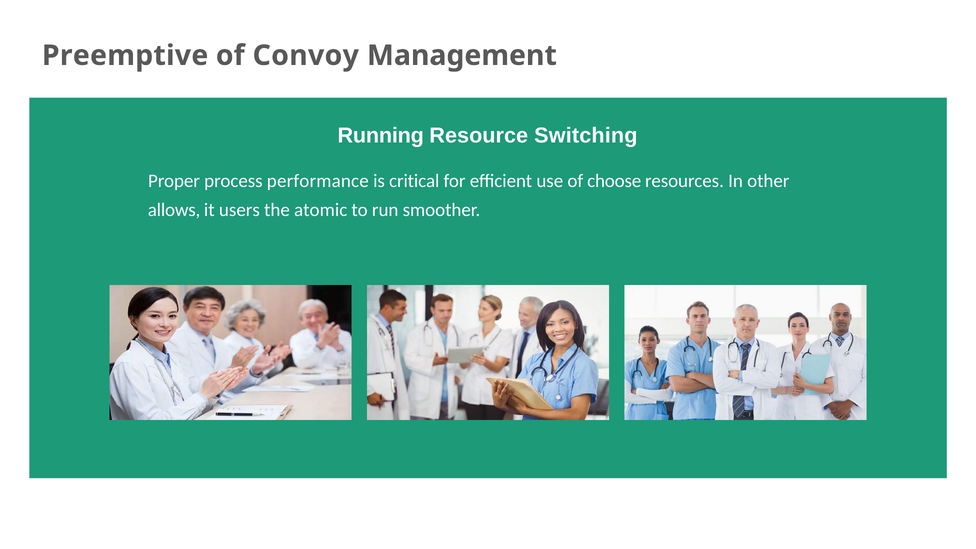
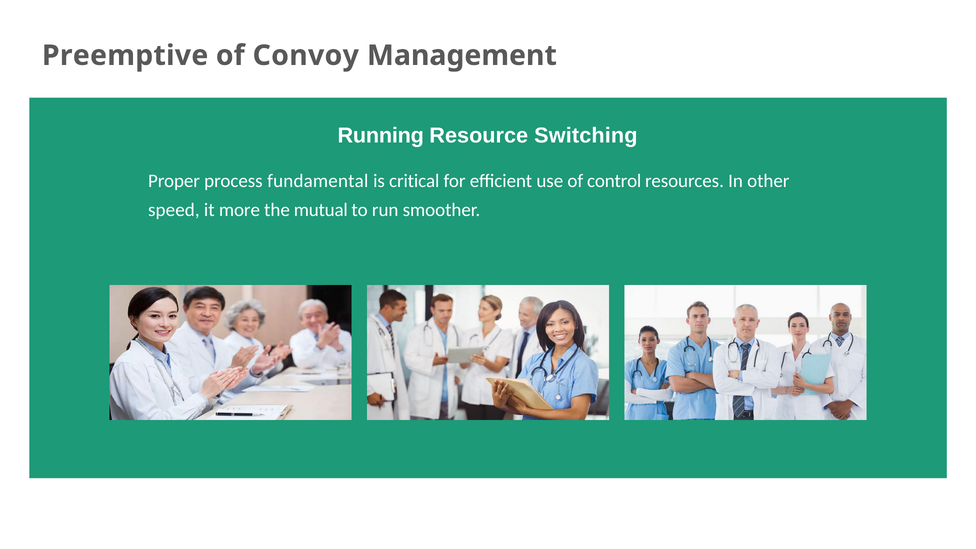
performance: performance -> fundamental
choose: choose -> control
allows: allows -> speed
users: users -> more
atomic: atomic -> mutual
